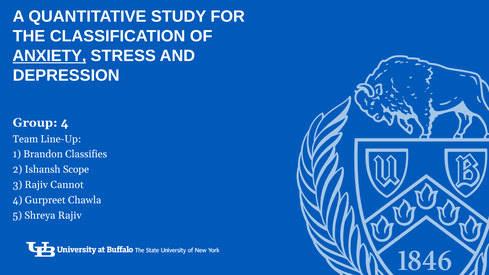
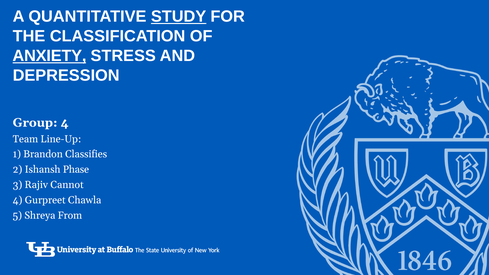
STUDY underline: none -> present
Scope: Scope -> Phase
Shreya Rajiv: Rajiv -> From
